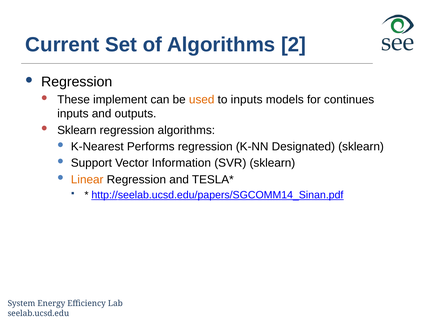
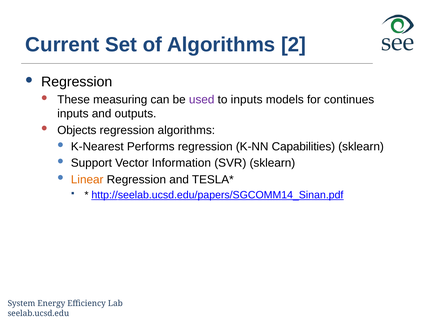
implement: implement -> measuring
used colour: orange -> purple
Sklearn at (77, 130): Sklearn -> Objects
Designated: Designated -> Capabilities
